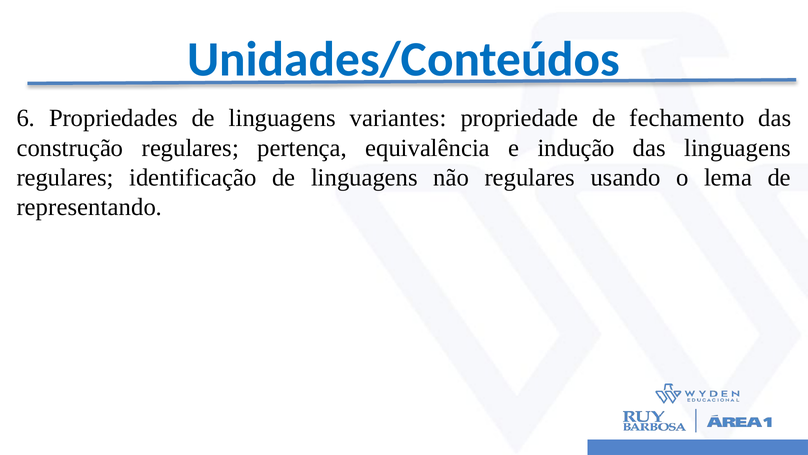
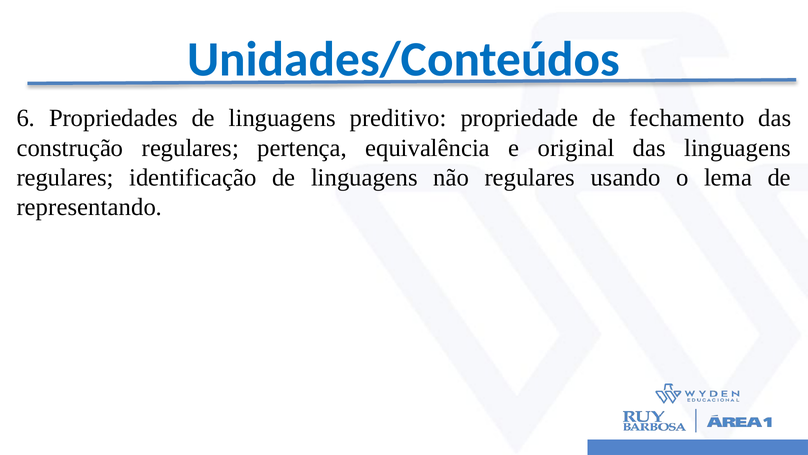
variantes: variantes -> preditivo
indução: indução -> original
